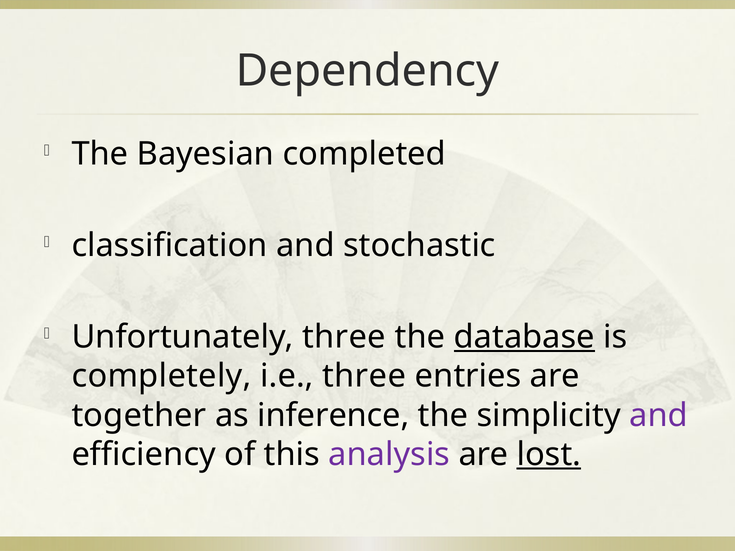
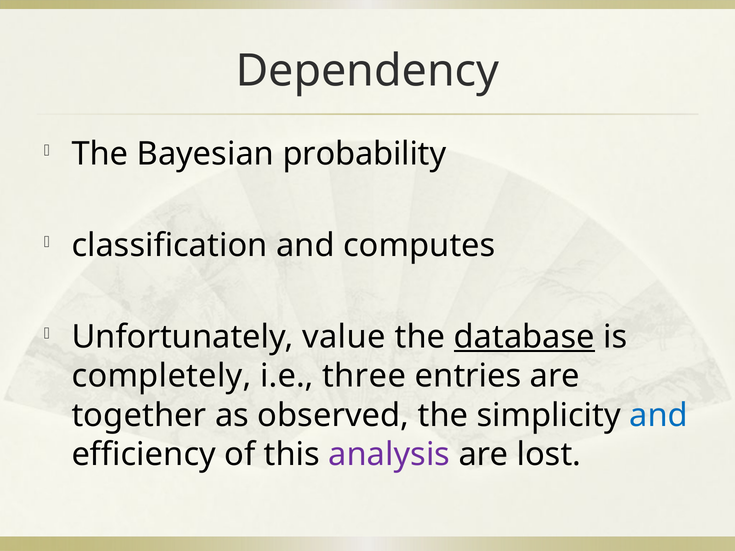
completed: completed -> probability
stochastic: stochastic -> computes
Unfortunately three: three -> value
inference: inference -> observed
and at (659, 416) colour: purple -> blue
lost underline: present -> none
